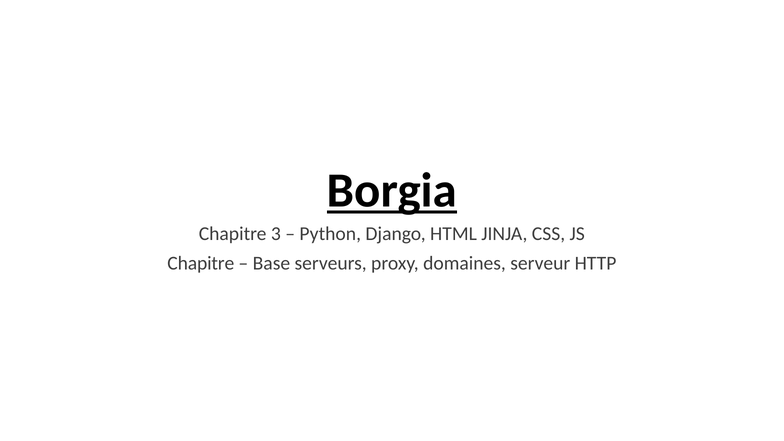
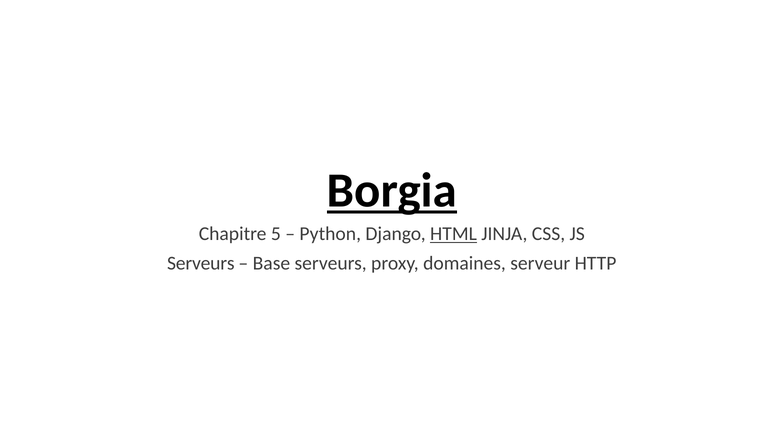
3: 3 -> 5
HTML underline: none -> present
Chapitre at (201, 263): Chapitre -> Serveurs
